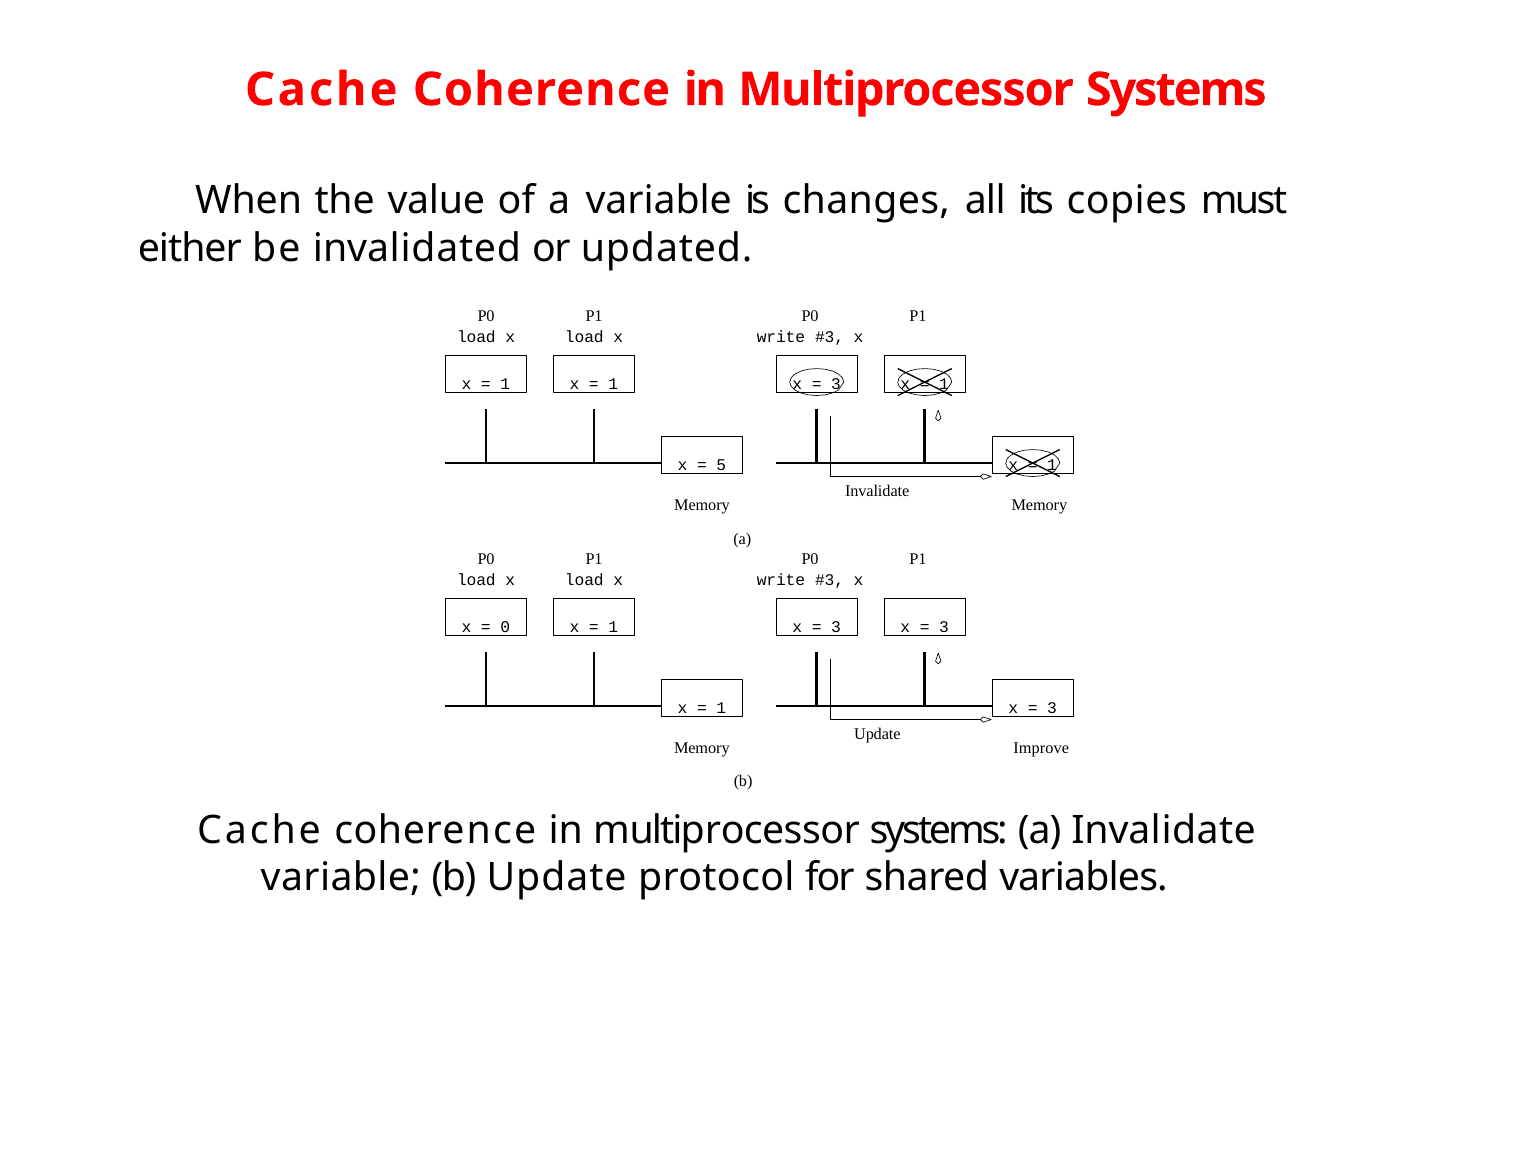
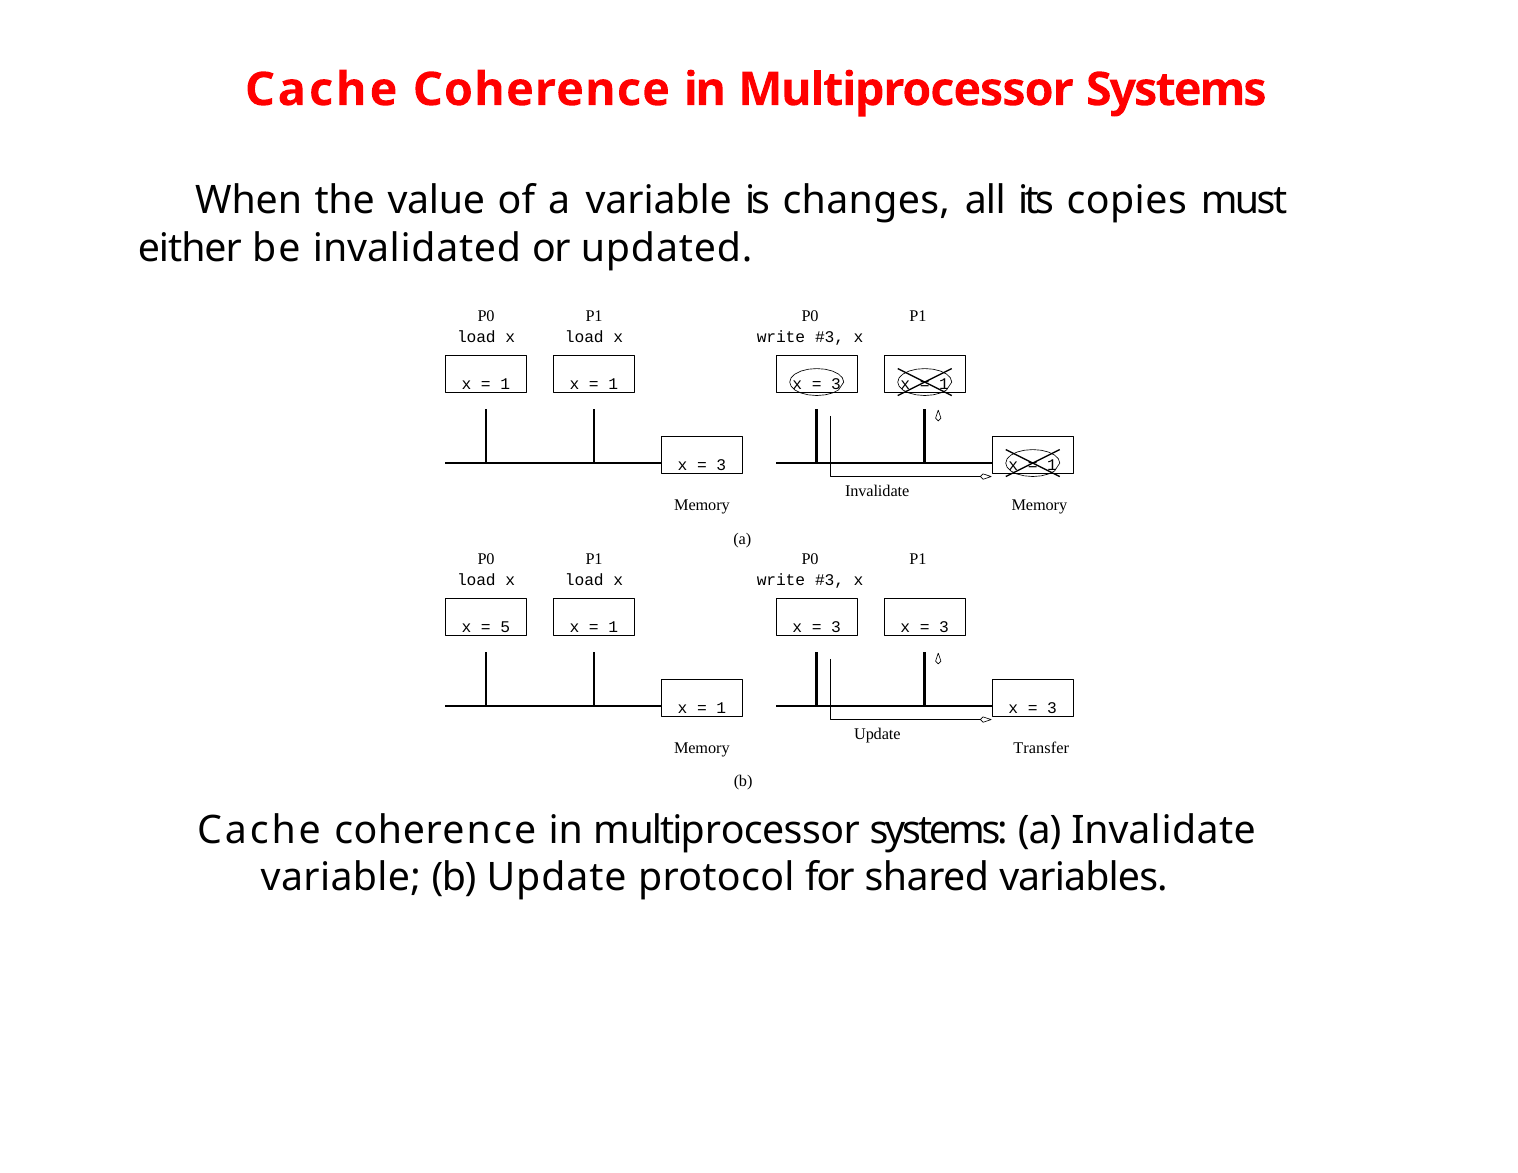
5 at (721, 465): 5 -> 3
0: 0 -> 5
Improve: Improve -> Transfer
